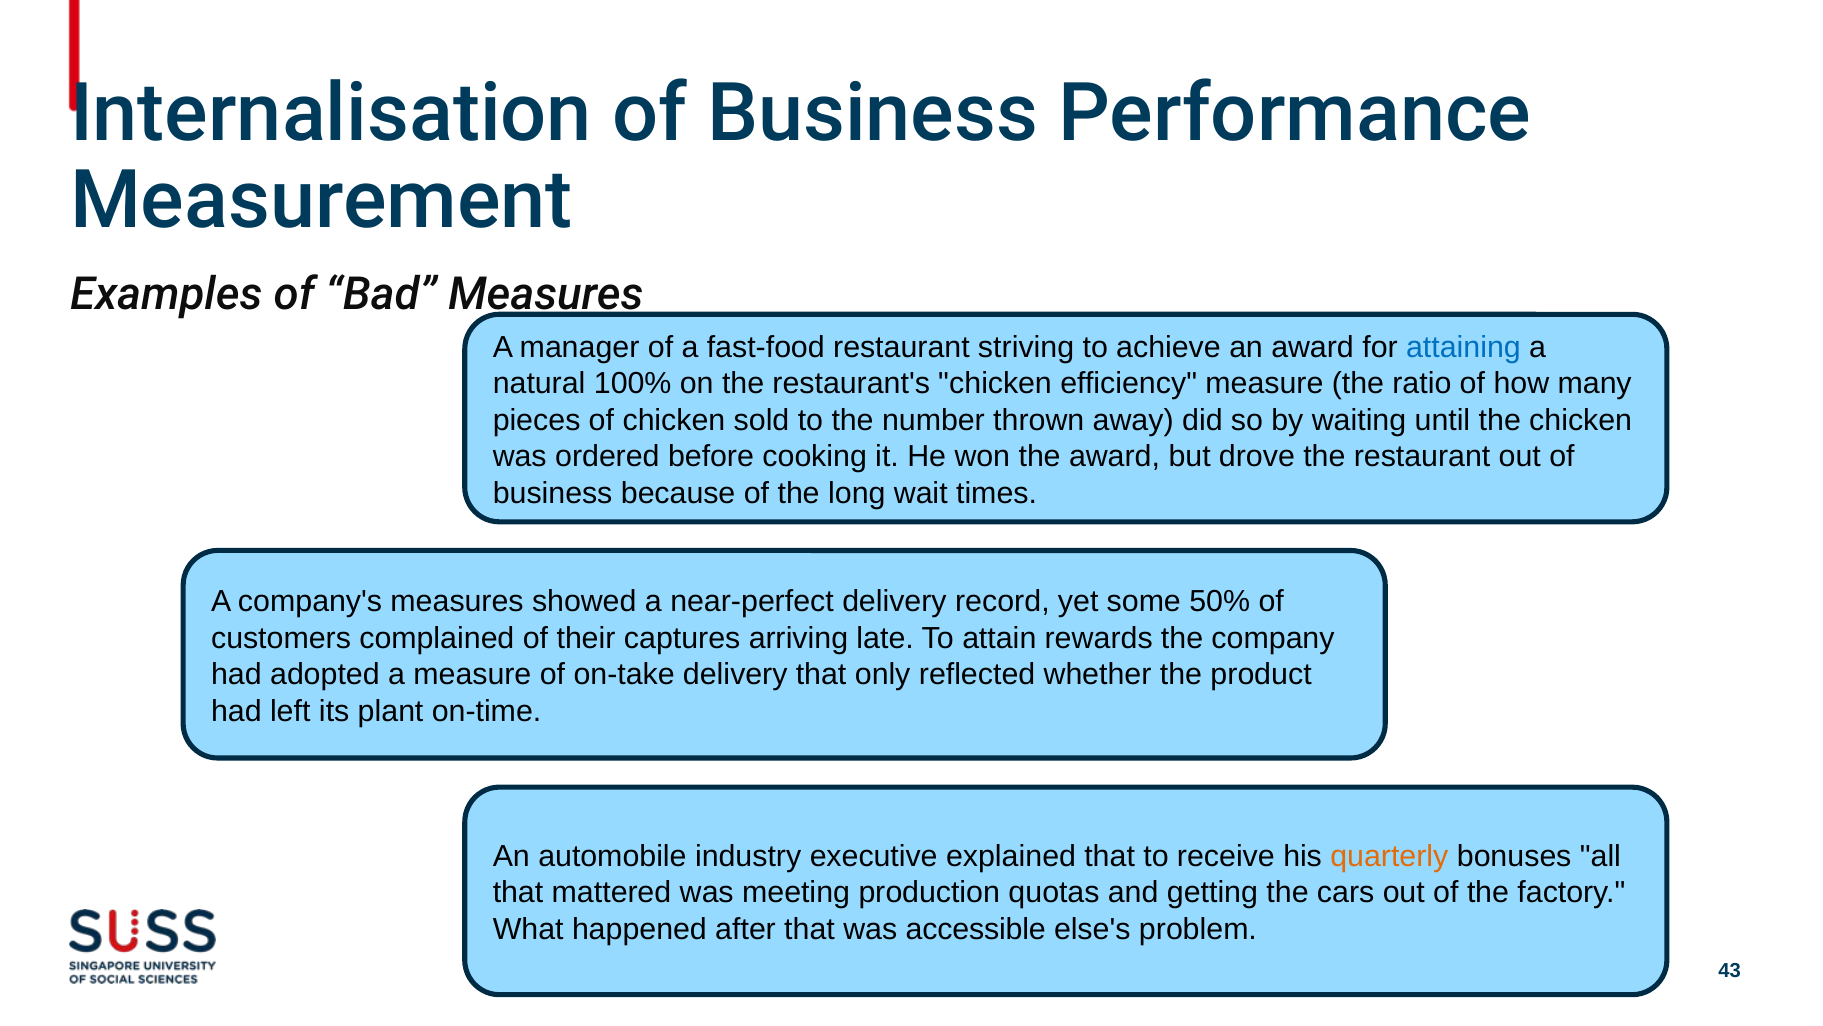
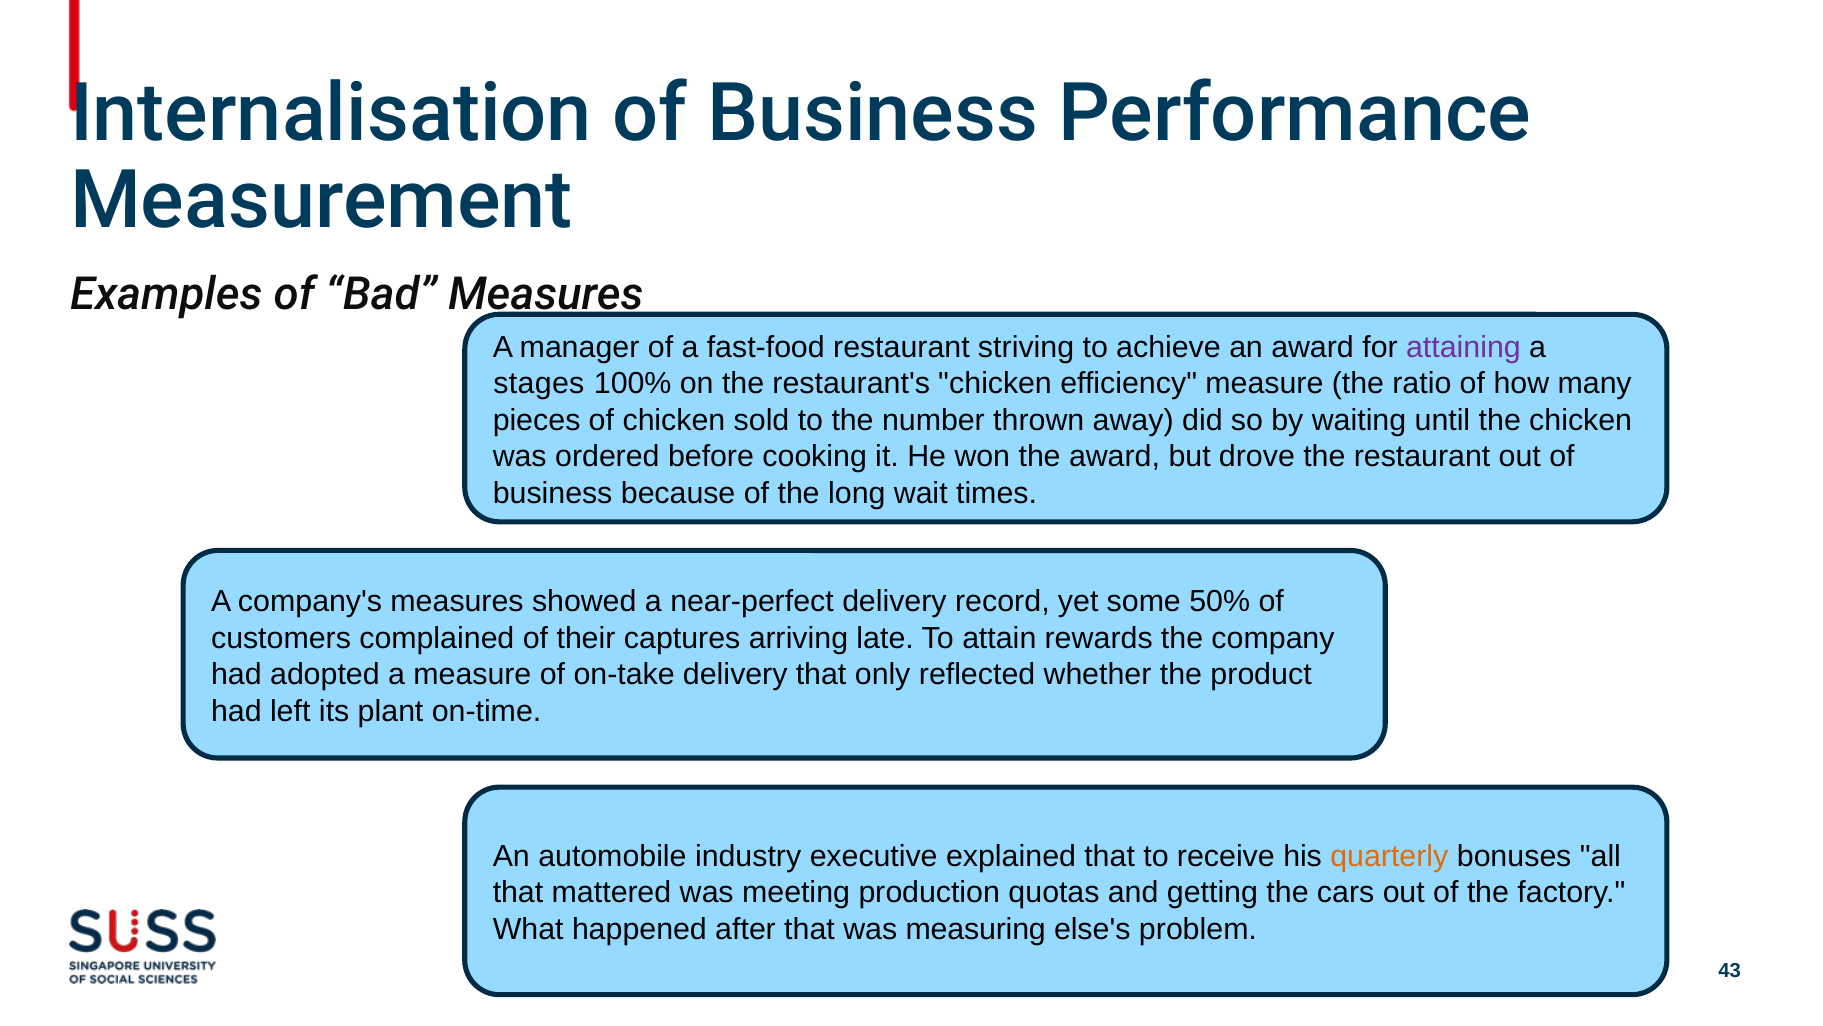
attaining colour: blue -> purple
natural: natural -> stages
accessible: accessible -> measuring
